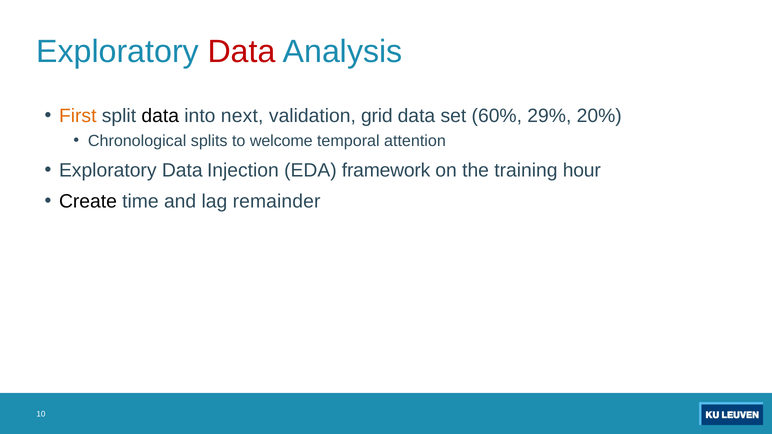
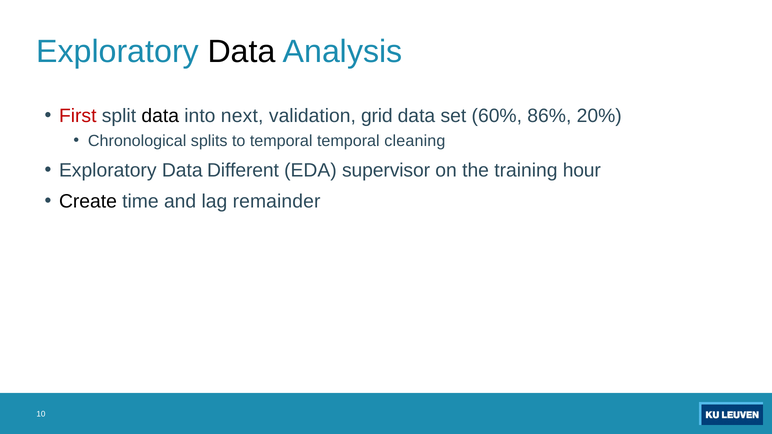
Data at (242, 52) colour: red -> black
First colour: orange -> red
29%: 29% -> 86%
to welcome: welcome -> temporal
attention: attention -> cleaning
Injection: Injection -> Different
framework: framework -> supervisor
